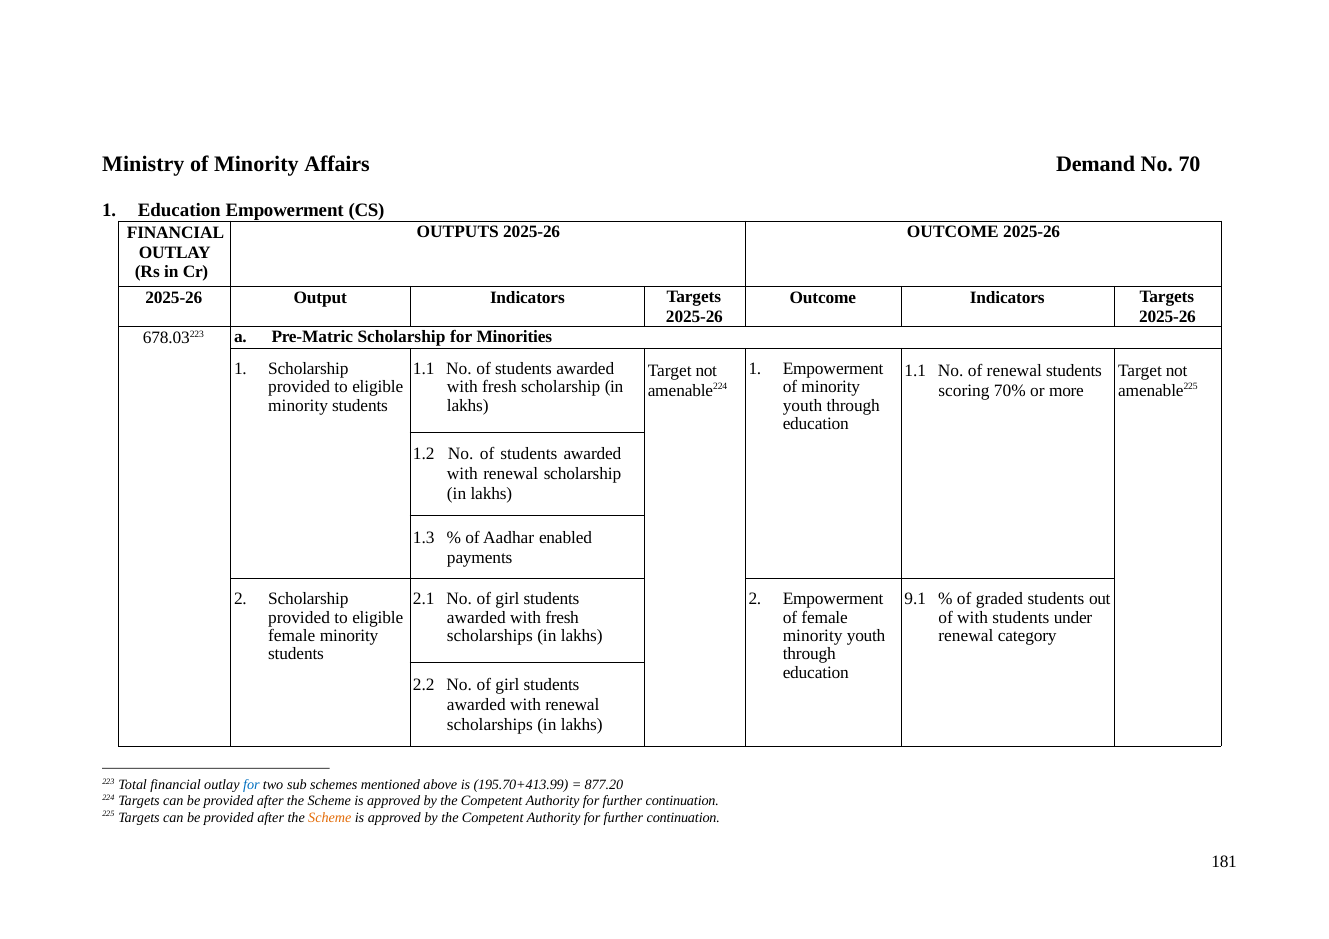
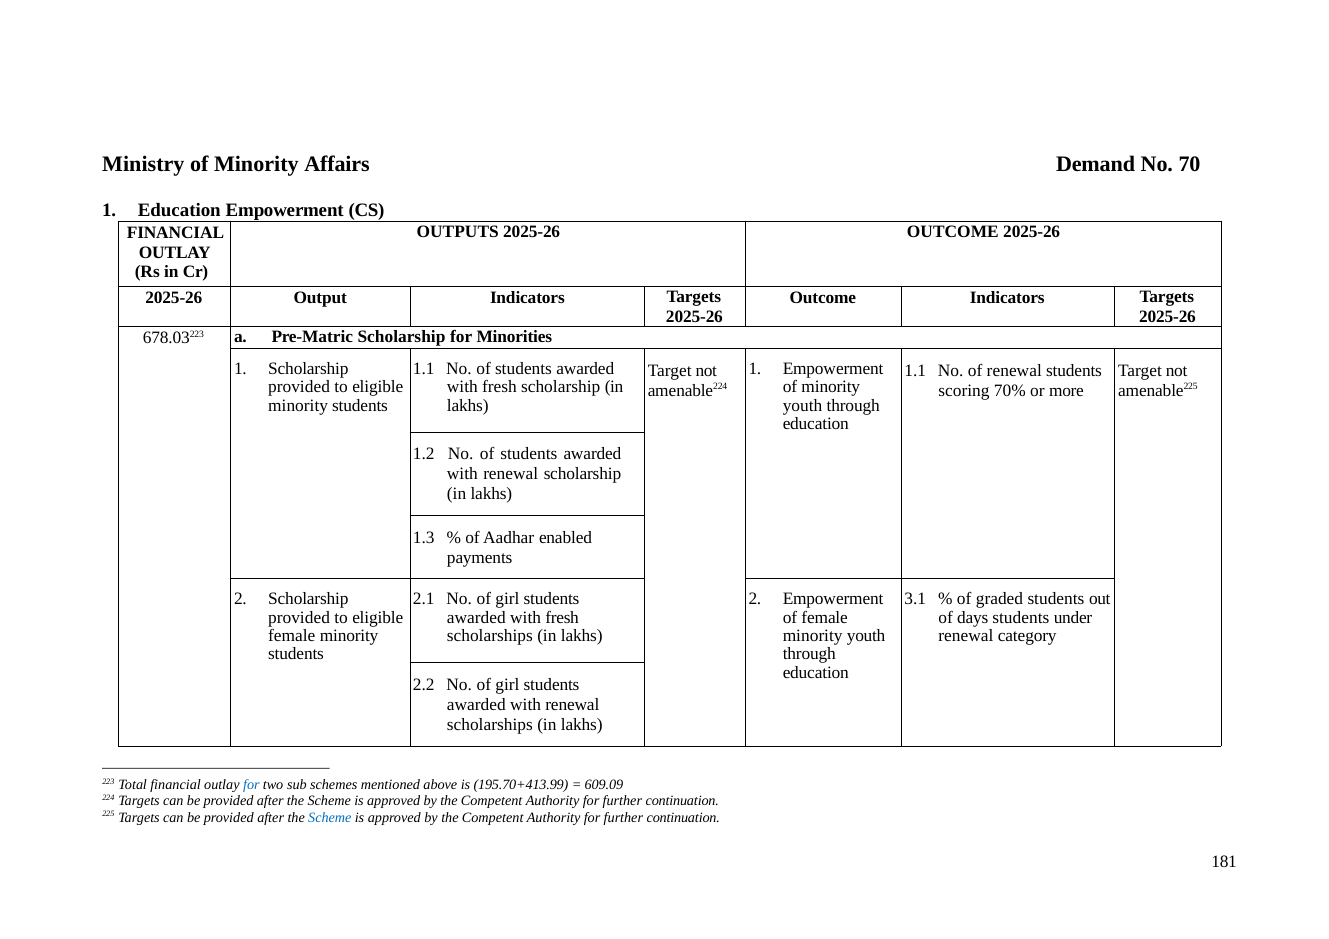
9.1: 9.1 -> 3.1
of with: with -> days
877.20: 877.20 -> 609.09
Scheme at (330, 818) colour: orange -> blue
